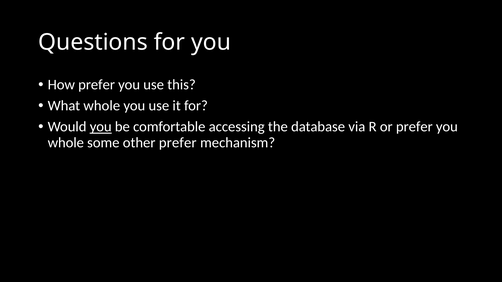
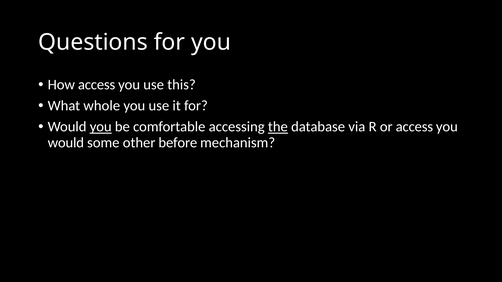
How prefer: prefer -> access
the underline: none -> present
or prefer: prefer -> access
whole at (66, 143): whole -> would
other prefer: prefer -> before
